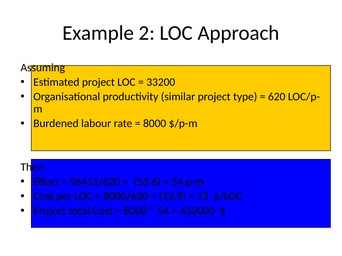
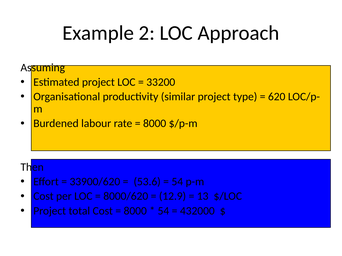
96411/620: 96411/620 -> 33900/620
